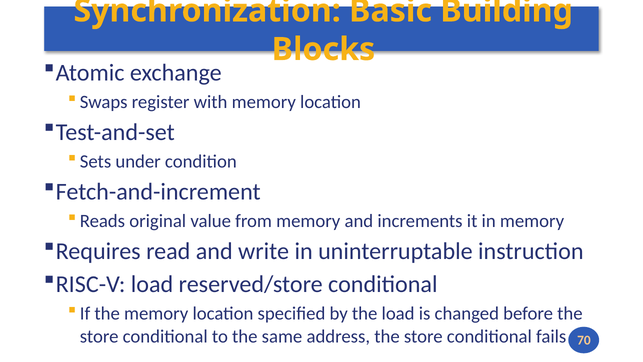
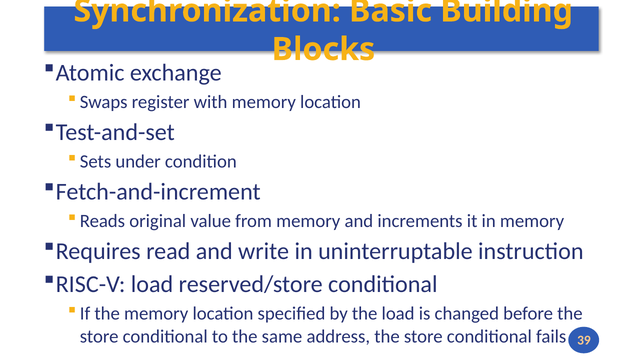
70: 70 -> 39
